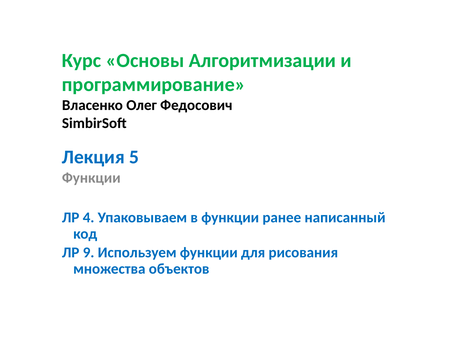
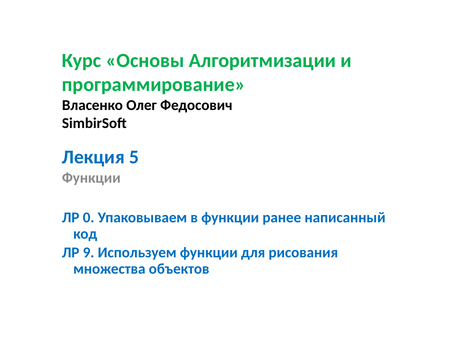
4: 4 -> 0
